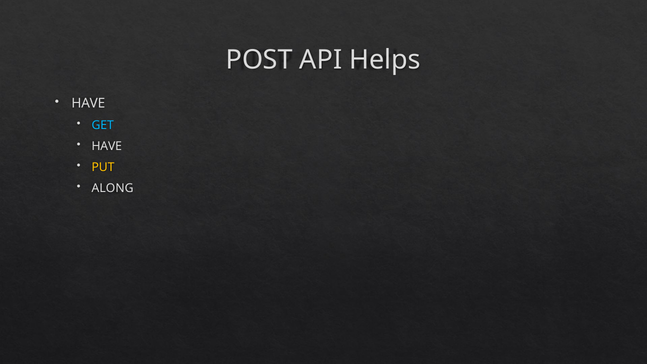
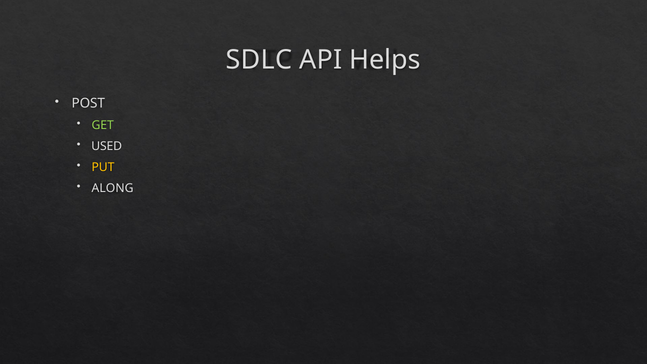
POST: POST -> SDLC
HAVE at (88, 103): HAVE -> POST
GET colour: light blue -> light green
HAVE at (107, 146): HAVE -> USED
